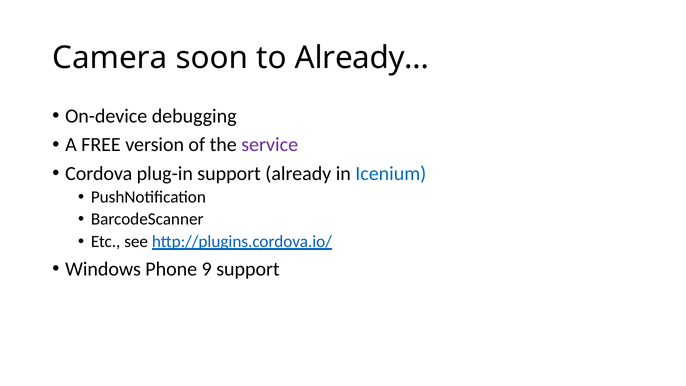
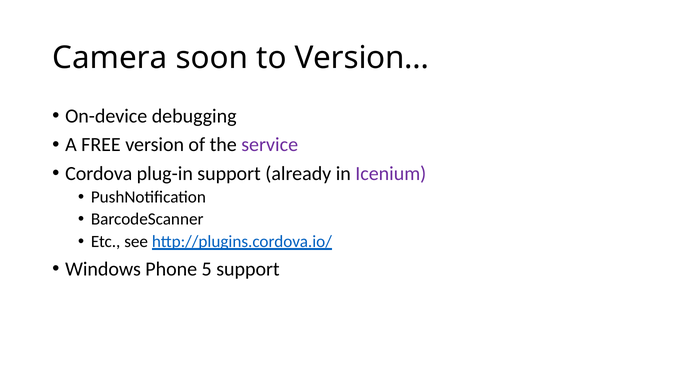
Already…: Already… -> Version…
Icenium colour: blue -> purple
9: 9 -> 5
